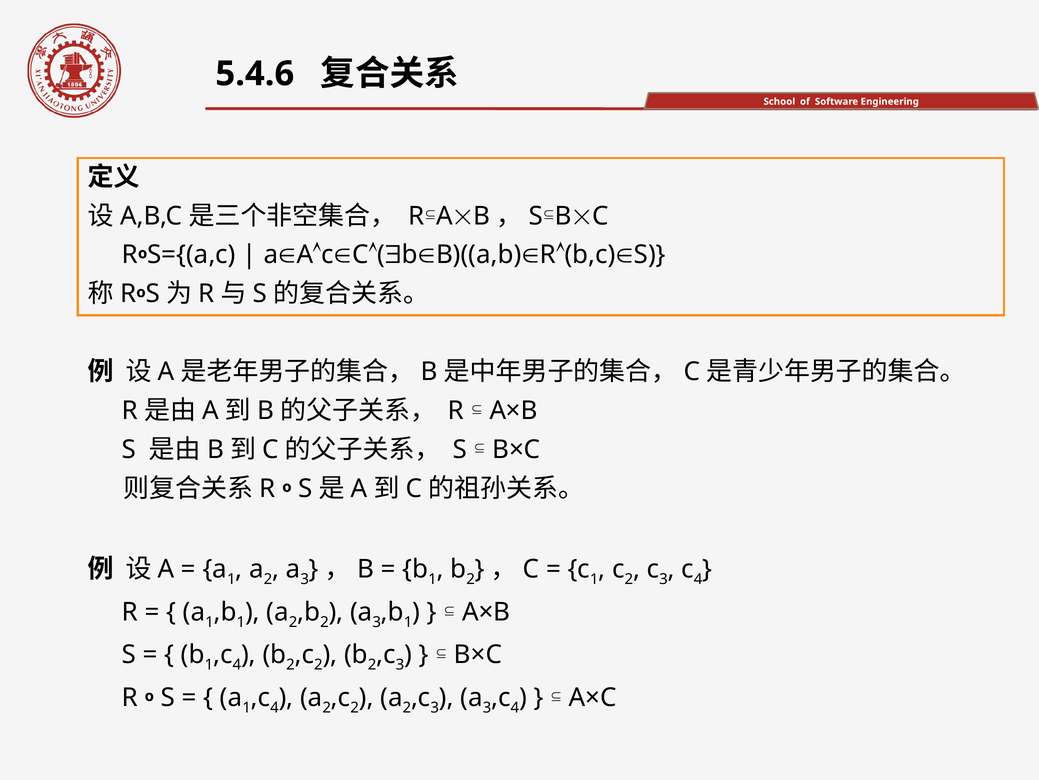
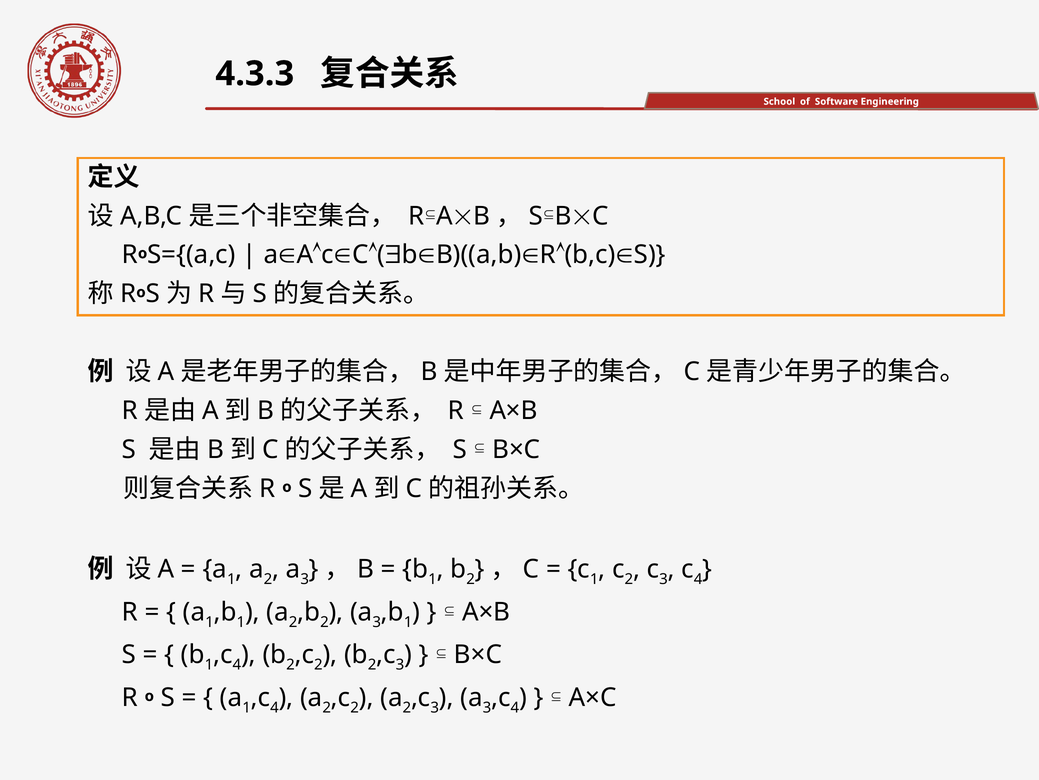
5.4.6: 5.4.6 -> 4.3.3
